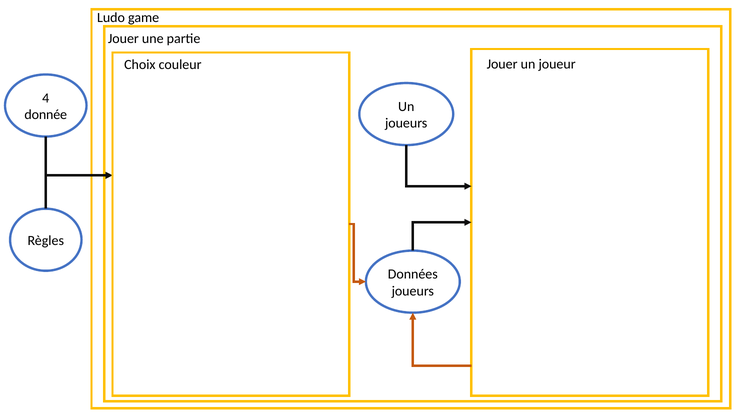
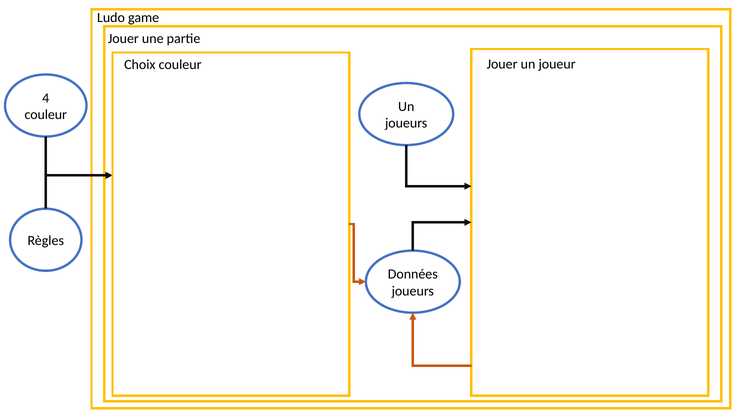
donnée at (46, 115): donnée -> couleur
